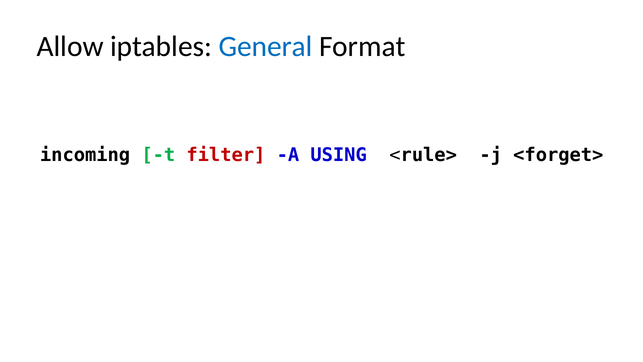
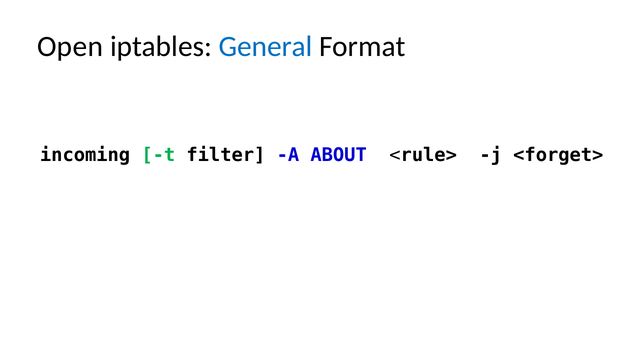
Allow: Allow -> Open
filter colour: red -> black
USING: USING -> ABOUT
